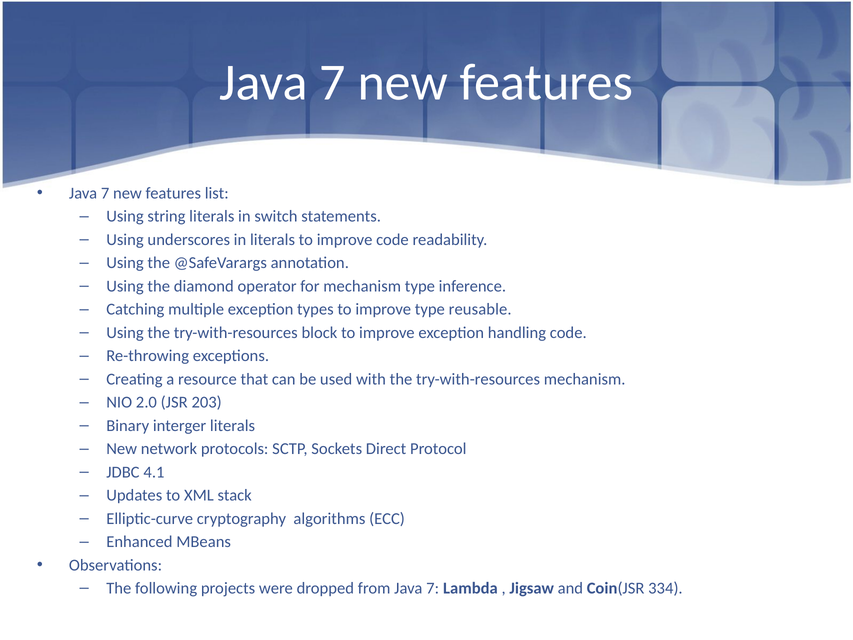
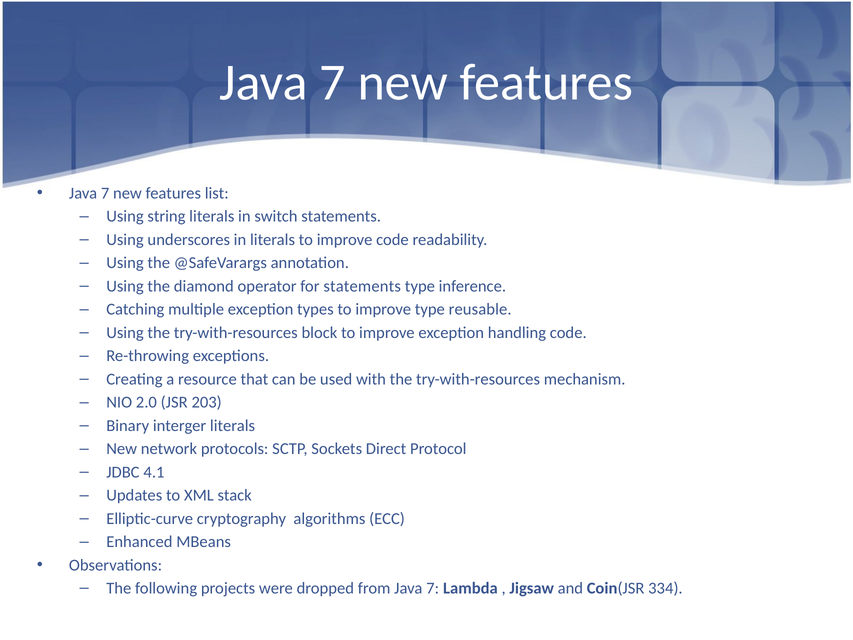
for mechanism: mechanism -> statements
